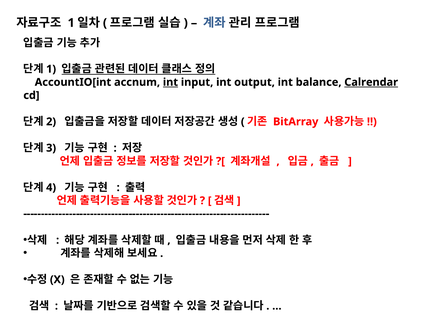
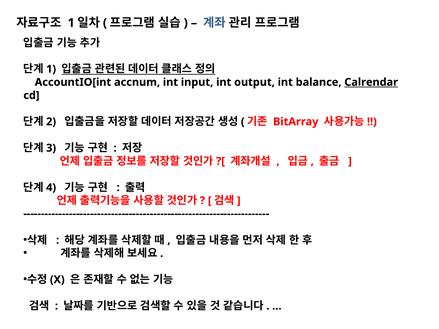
int at (170, 82) underline: present -> none
